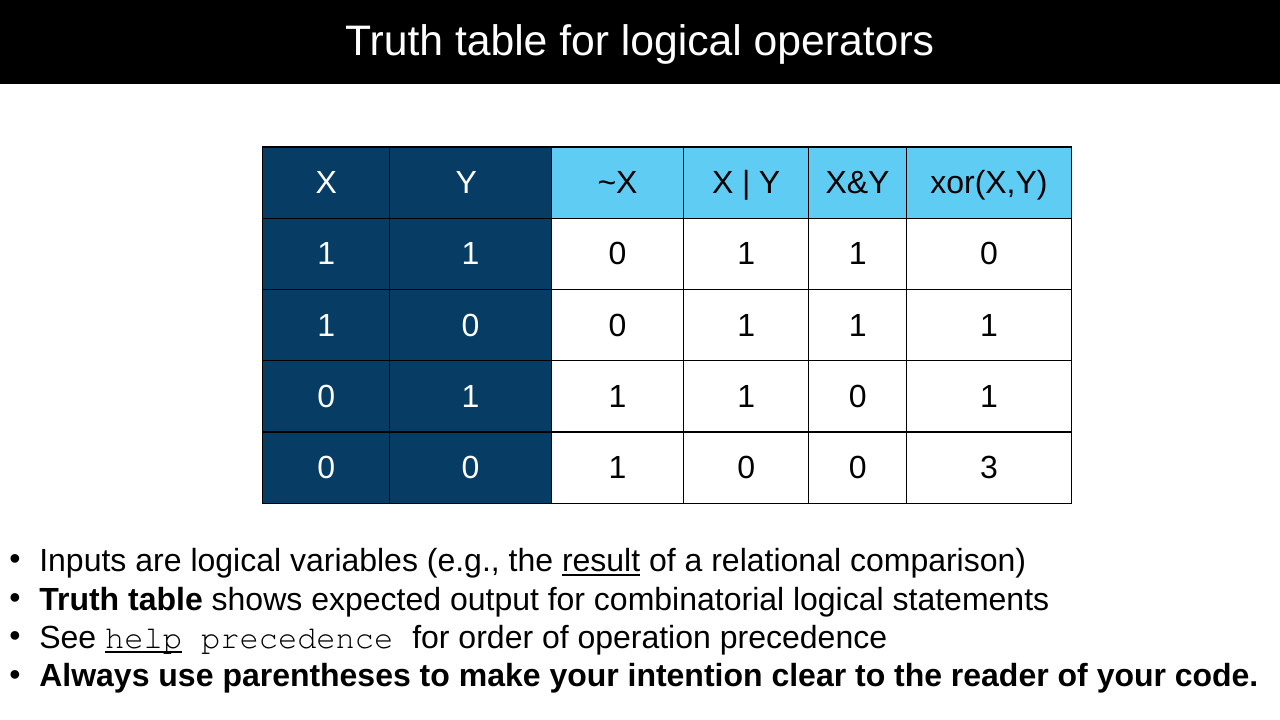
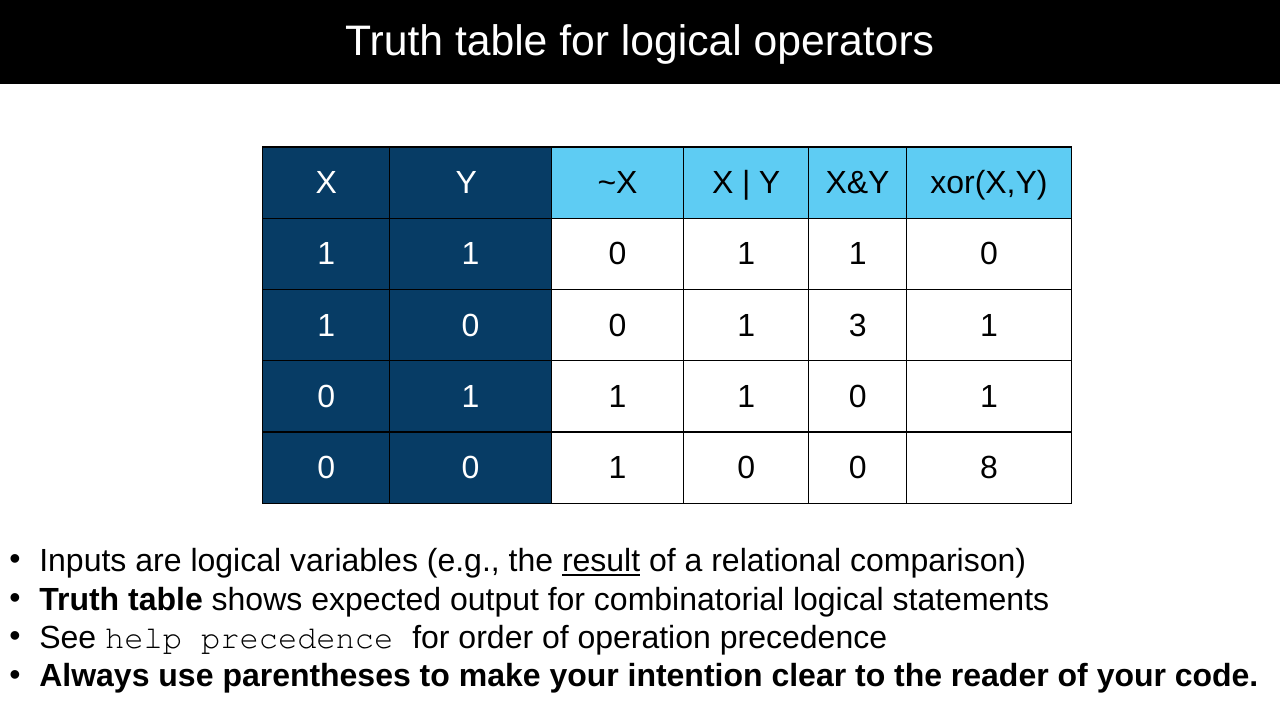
0 0 1 1: 1 -> 3
3: 3 -> 8
help underline: present -> none
